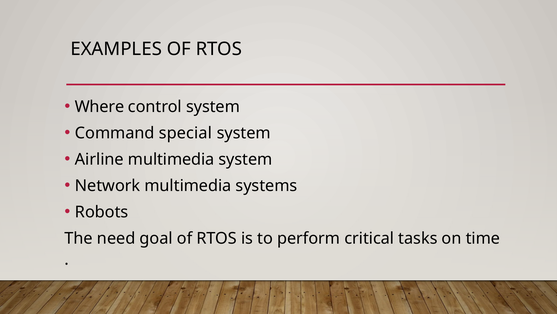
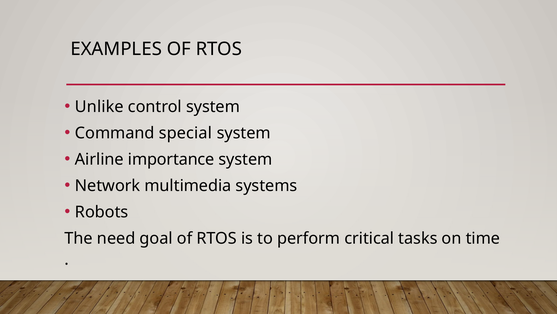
Where: Where -> Unlike
Airline multimedia: multimedia -> importance
